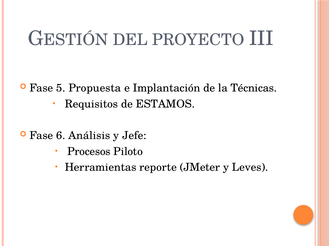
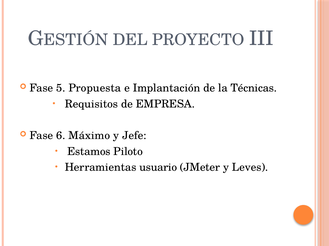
ESTAMOS: ESTAMOS -> EMPRESA
Análisis: Análisis -> Máximo
Procesos: Procesos -> Estamos
reporte: reporte -> usuario
